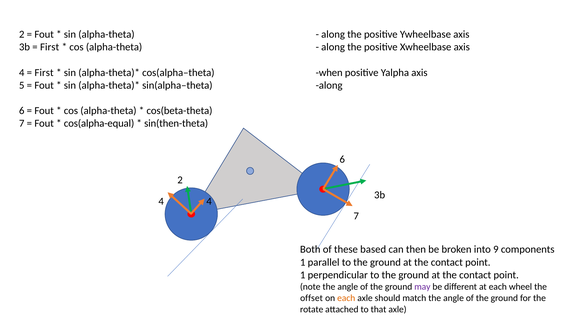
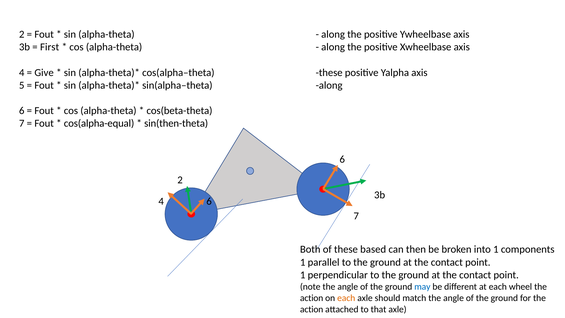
First at (44, 73): First -> Give
cos(alpha–theta when: when -> these
4 4: 4 -> 6
into 9: 9 -> 1
may colour: purple -> blue
offset at (312, 298): offset -> action
rotate at (312, 309): rotate -> action
